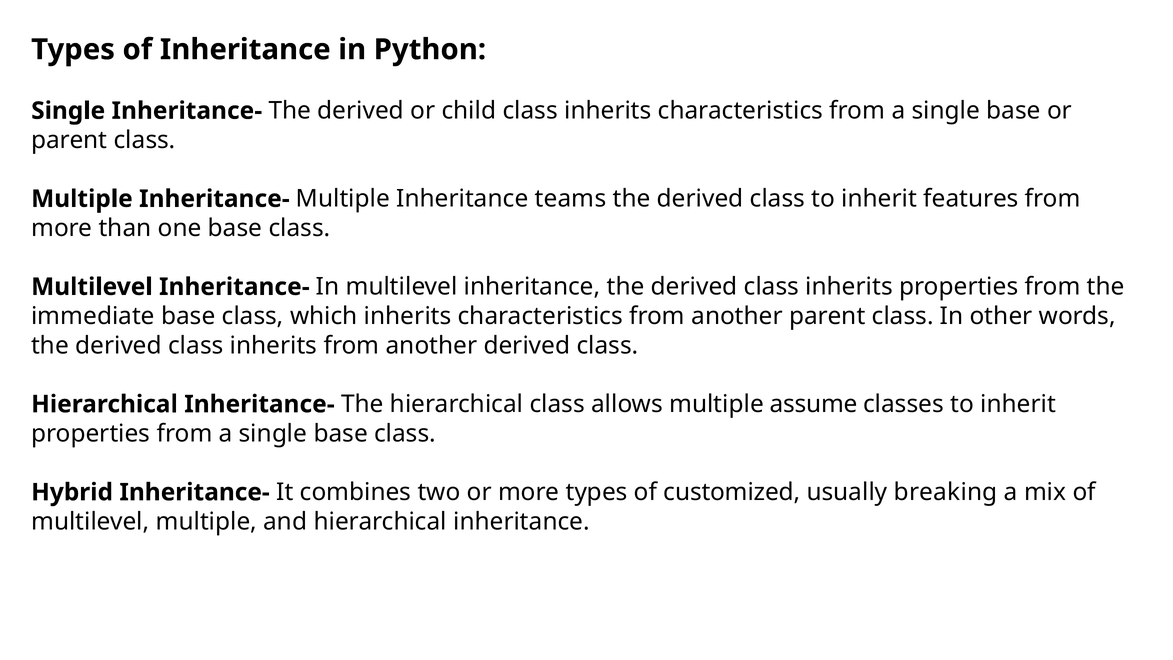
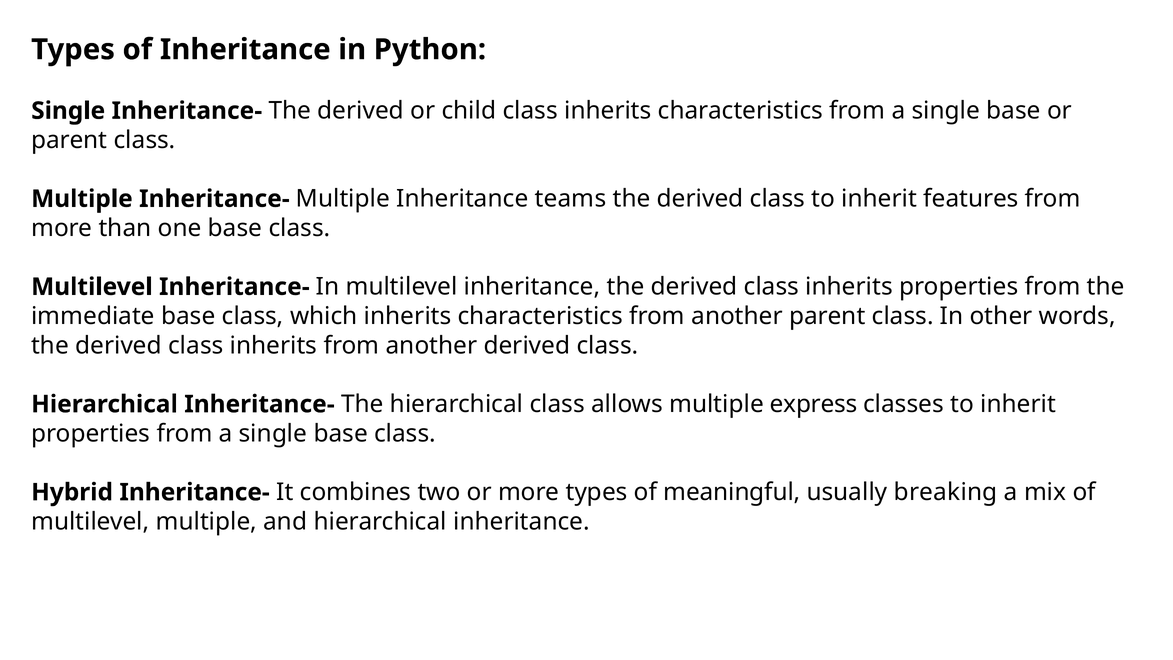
assume: assume -> express
customized: customized -> meaningful
